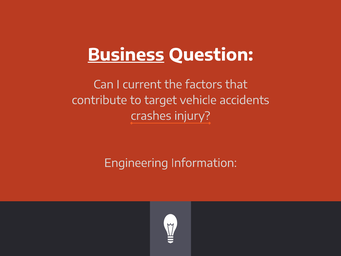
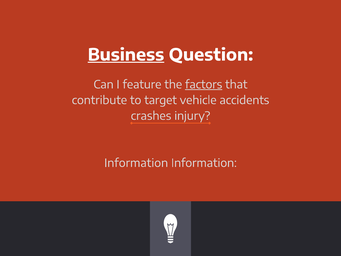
current: current -> feature
factors underline: none -> present
Engineering at (136, 163): Engineering -> Information
